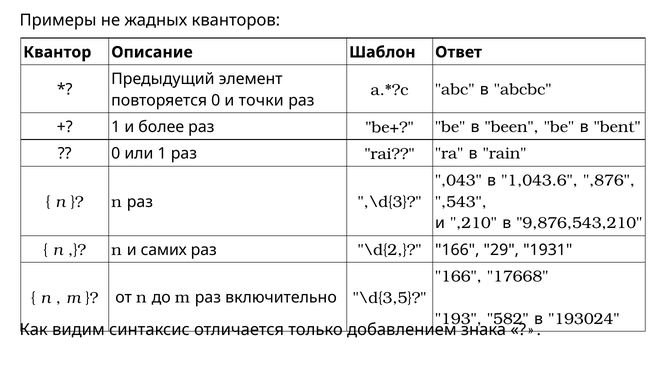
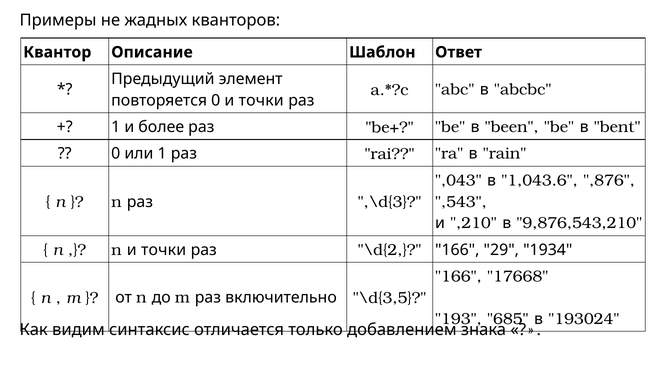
n и самих: самих -> точки
1931: 1931 -> 1934
582: 582 -> 685
